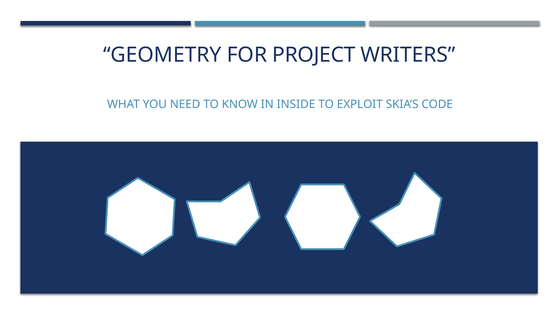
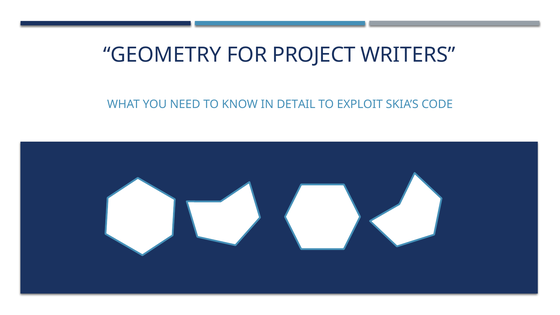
INSIDE: INSIDE -> DETAIL
